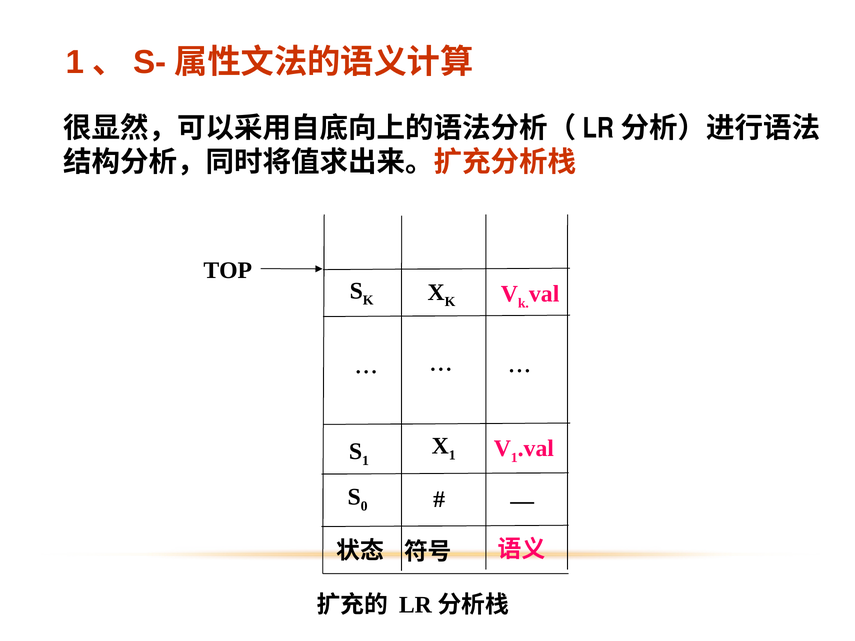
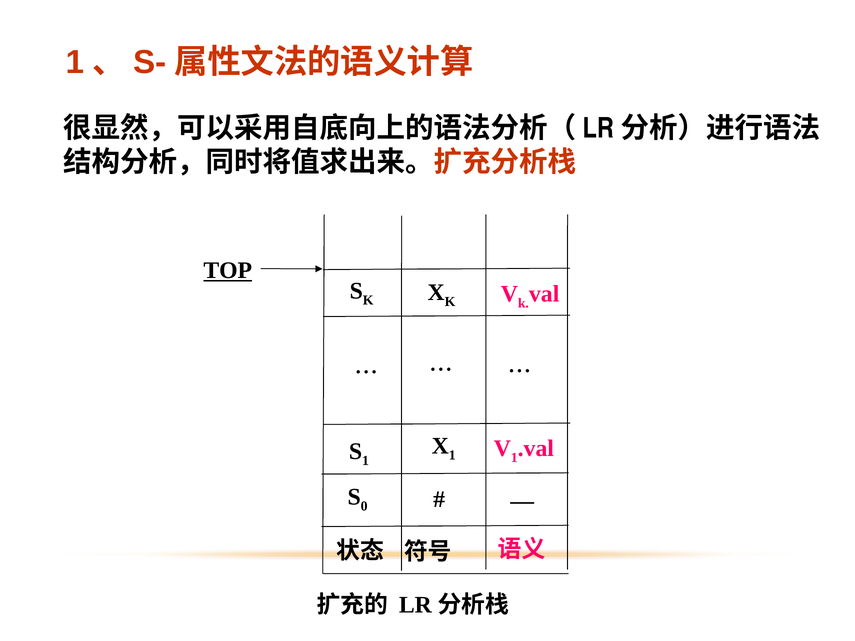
TOP underline: none -> present
